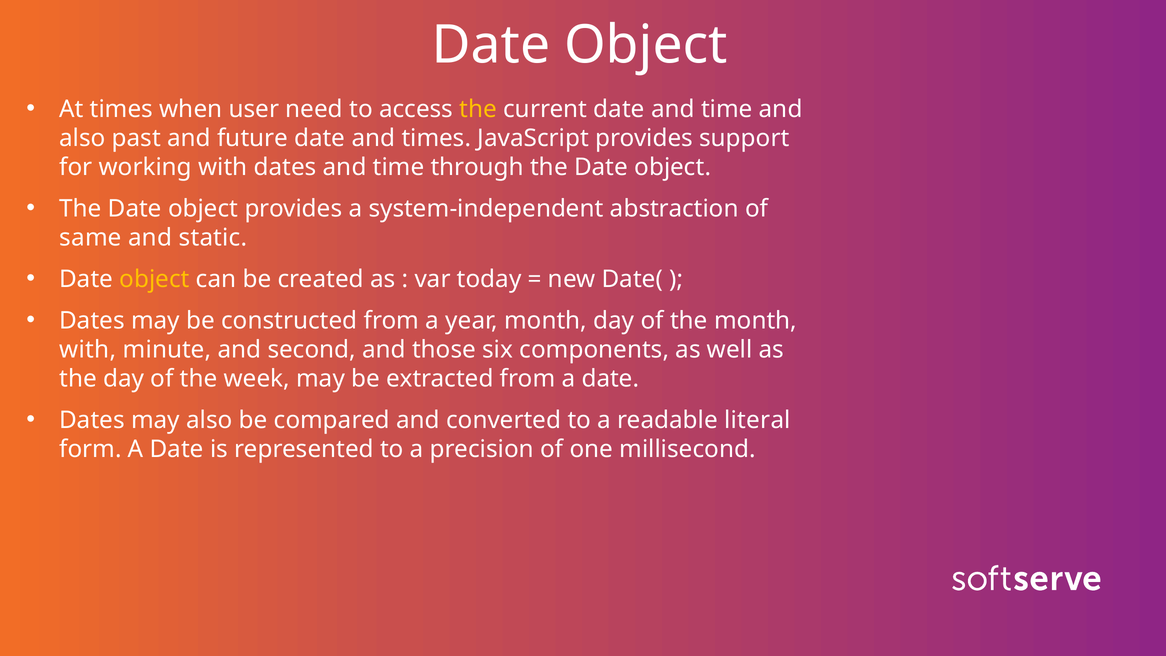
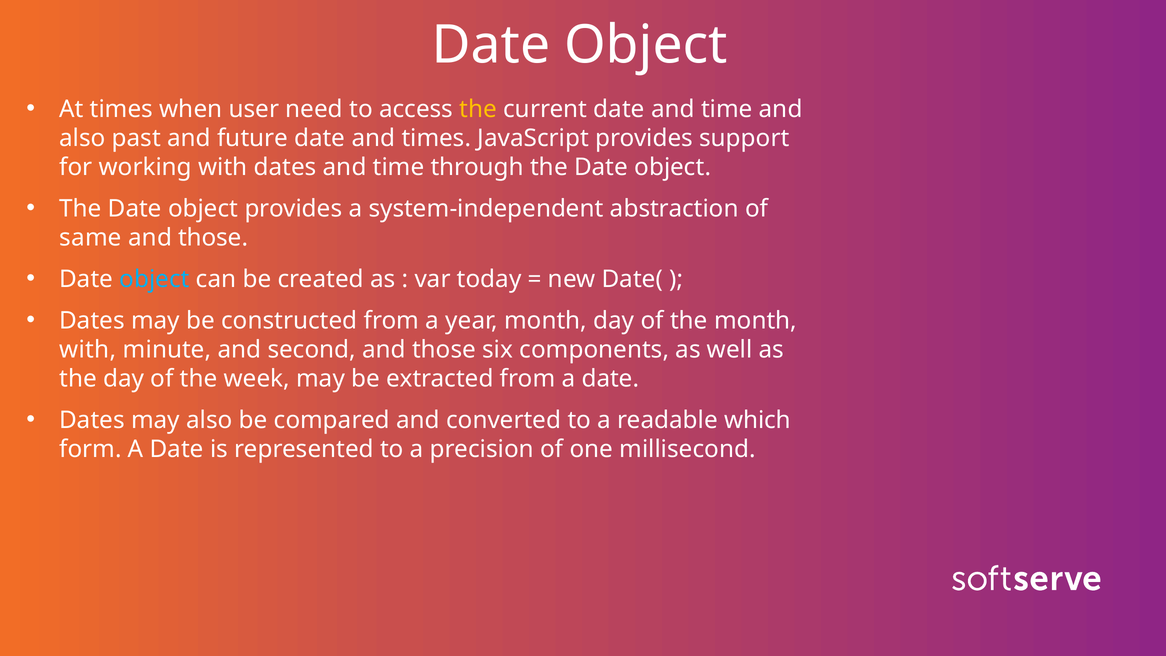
static at (213, 238): static -> those
object at (155, 279) colour: yellow -> light blue
literal: literal -> which
